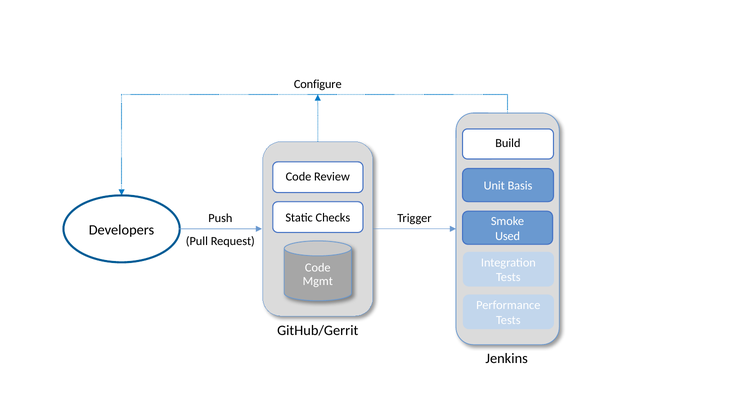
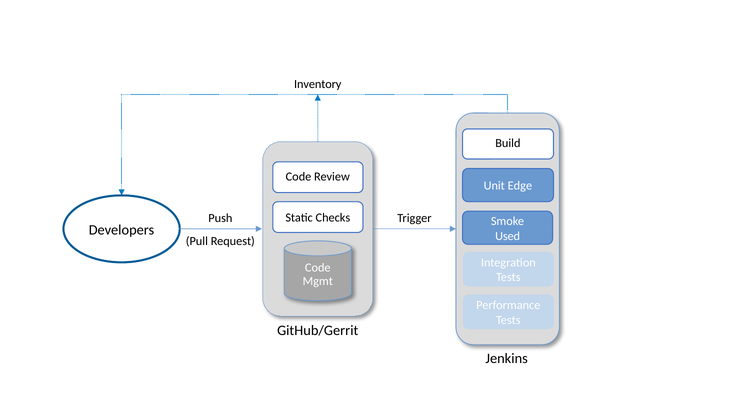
Configure: Configure -> Inventory
Basis: Basis -> Edge
